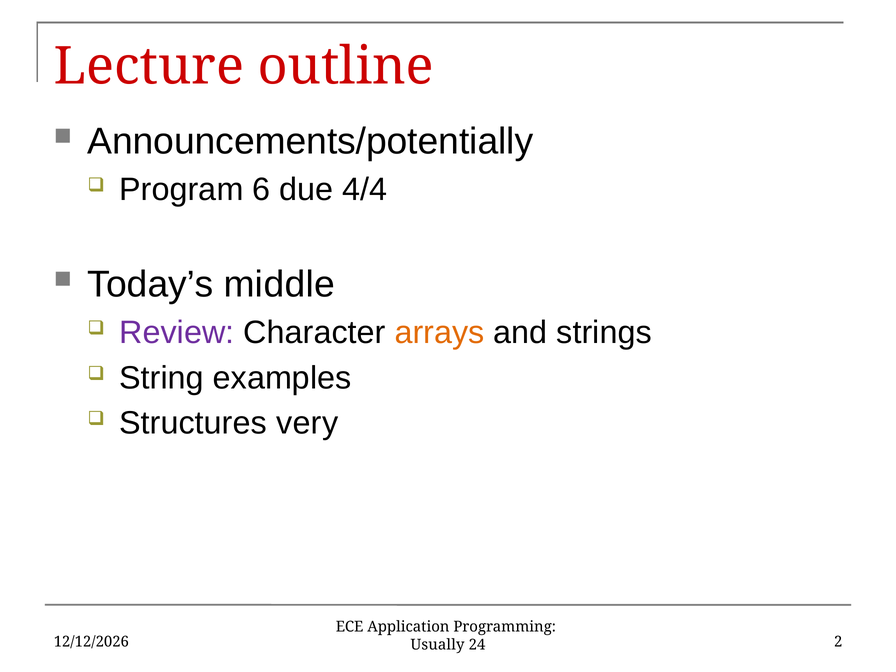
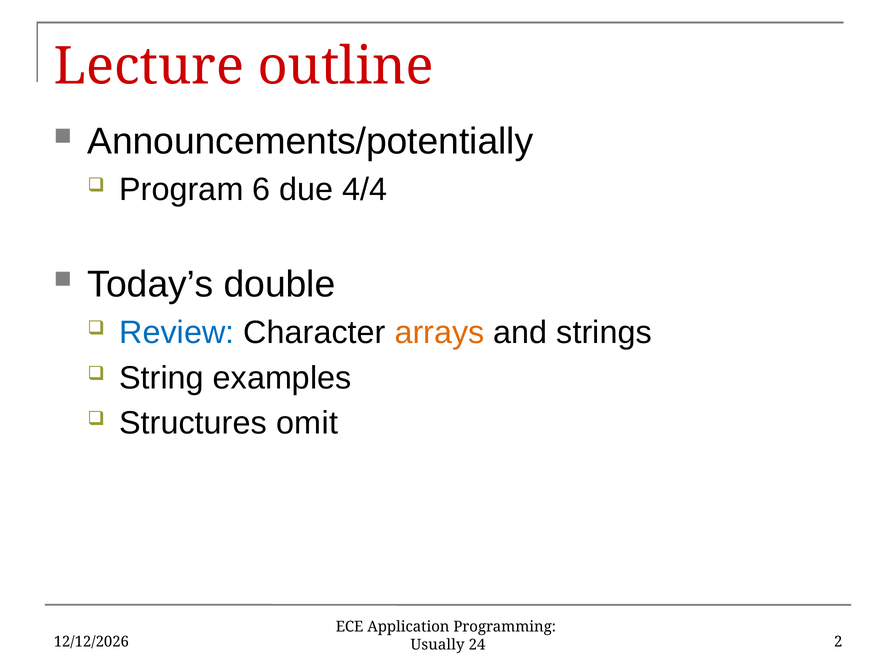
middle: middle -> double
Review colour: purple -> blue
very: very -> omit
